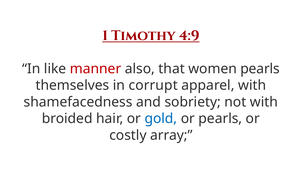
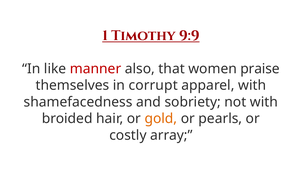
4:9: 4:9 -> 9:9
women pearls: pearls -> praise
gold colour: blue -> orange
